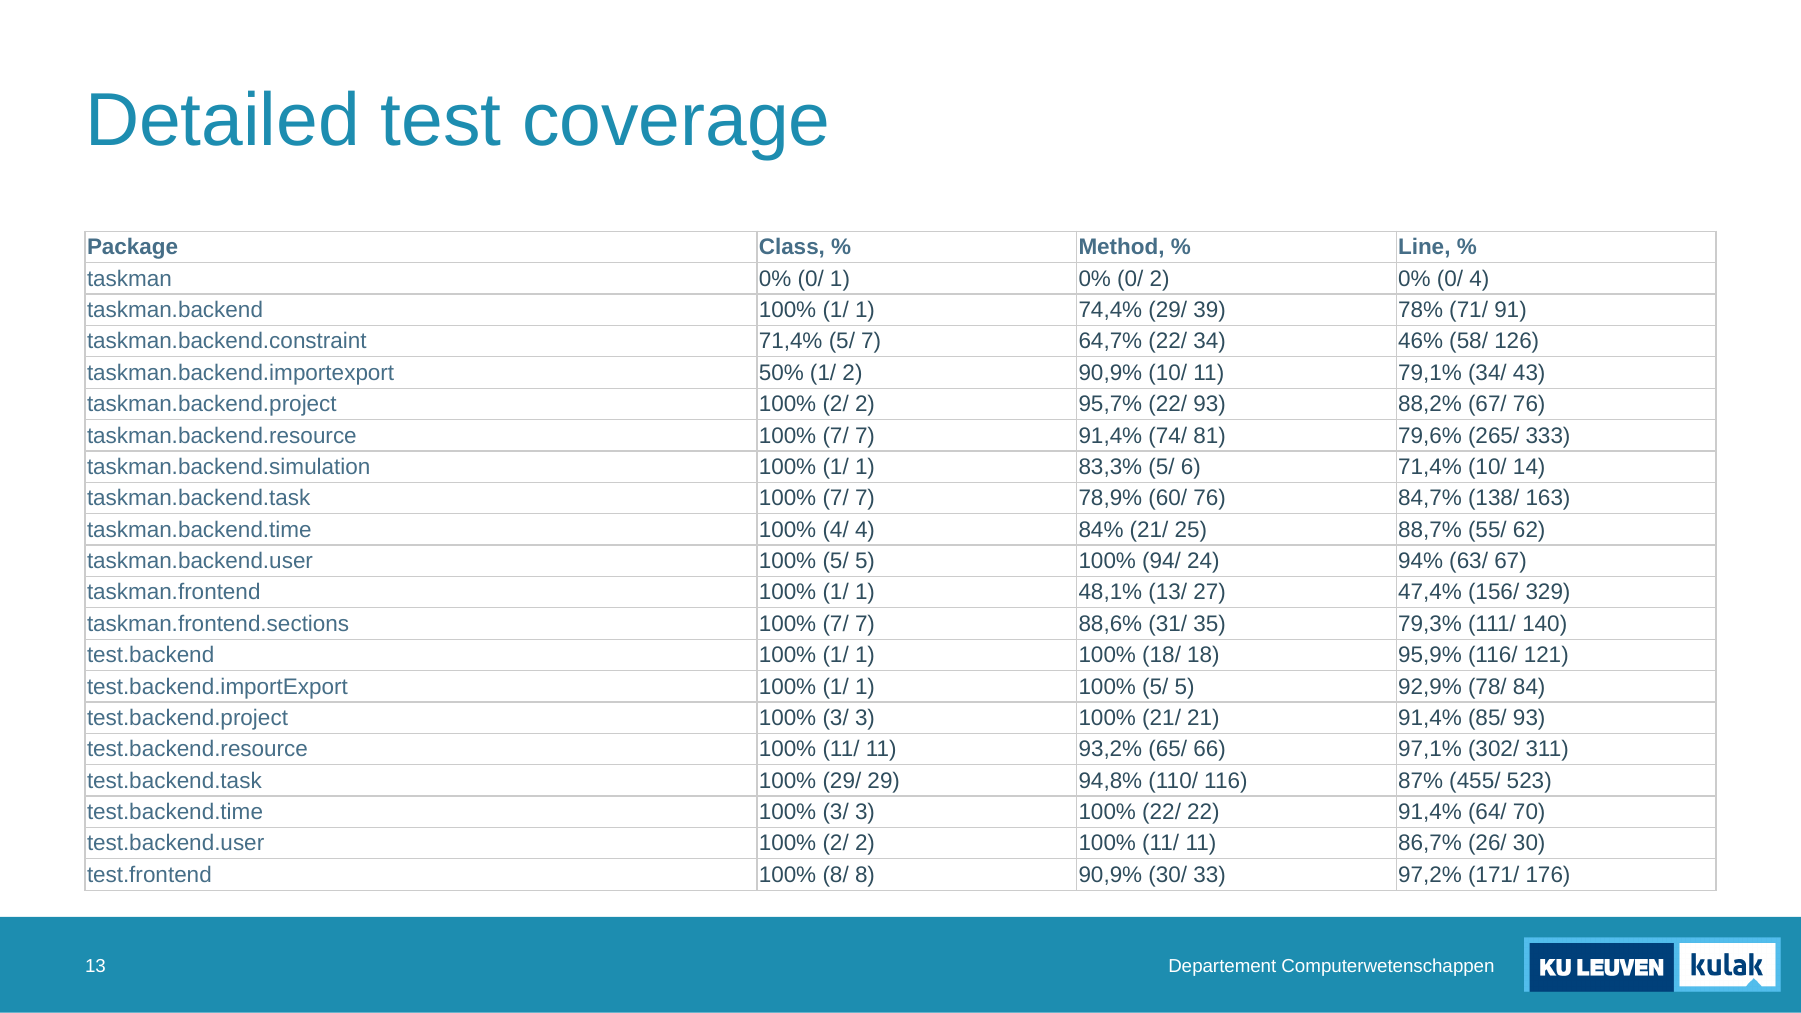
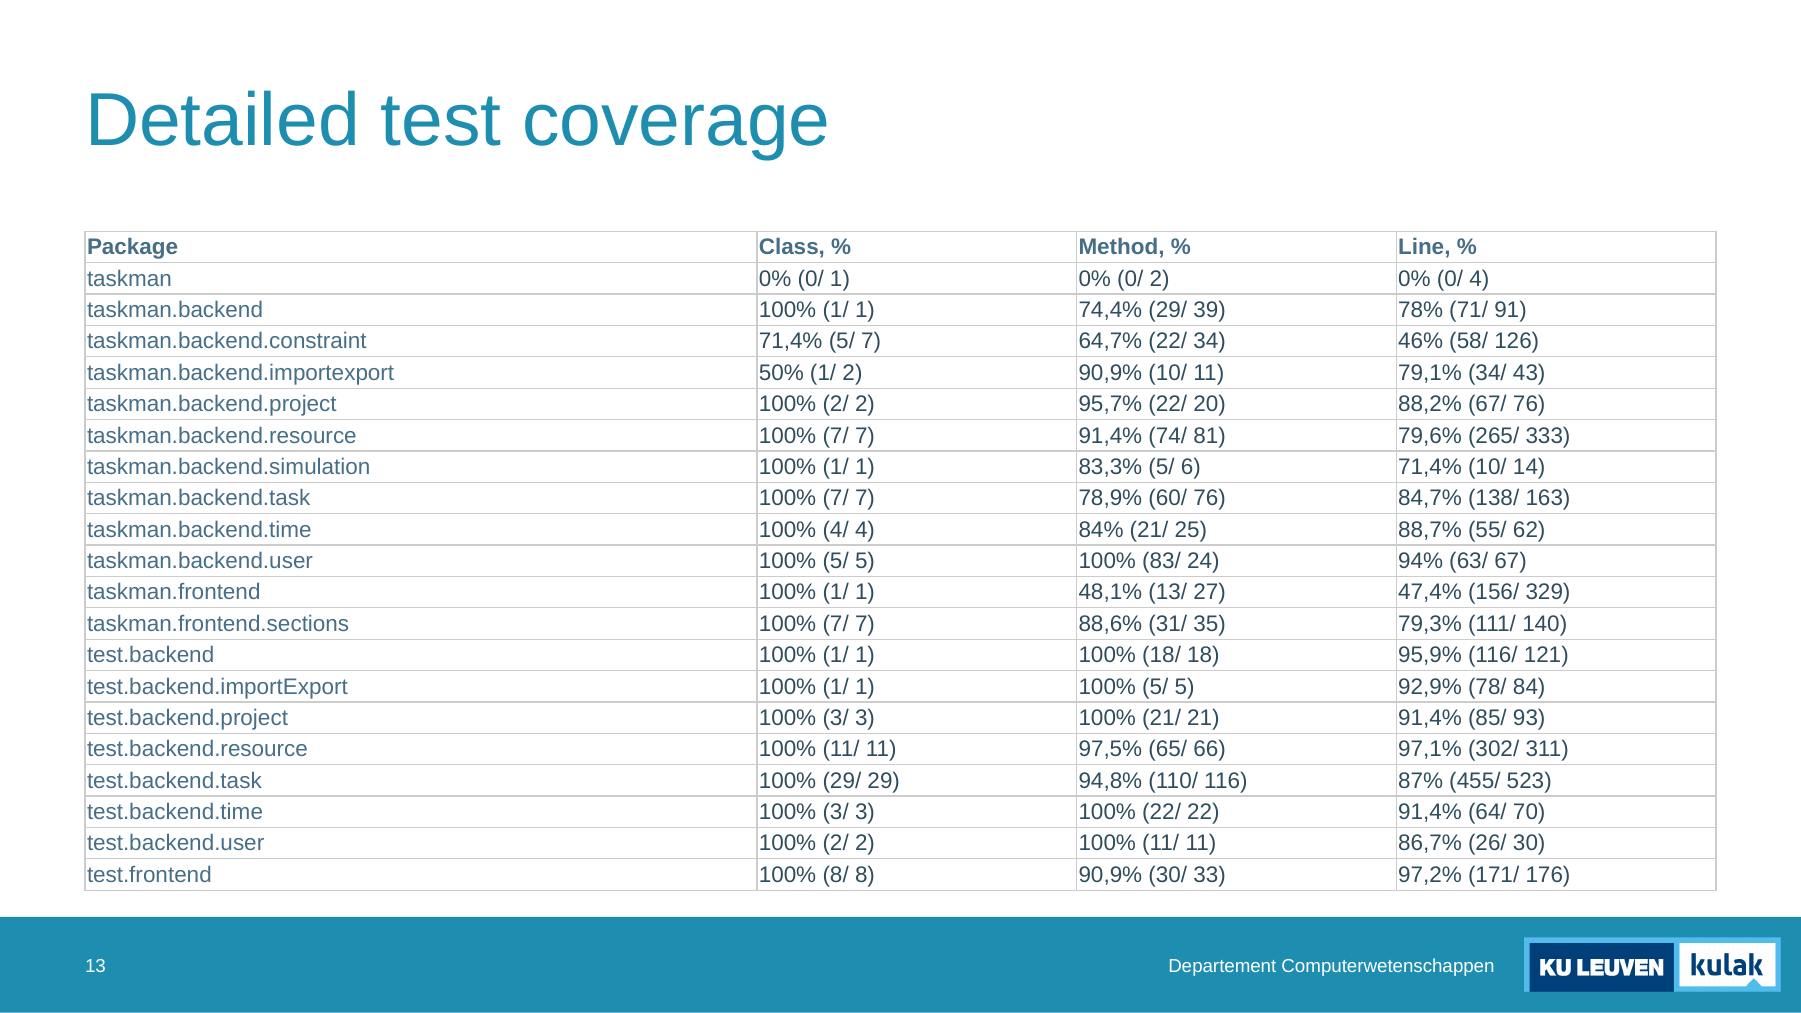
22/ 93: 93 -> 20
94/: 94/ -> 83/
93,2%: 93,2% -> 97,5%
